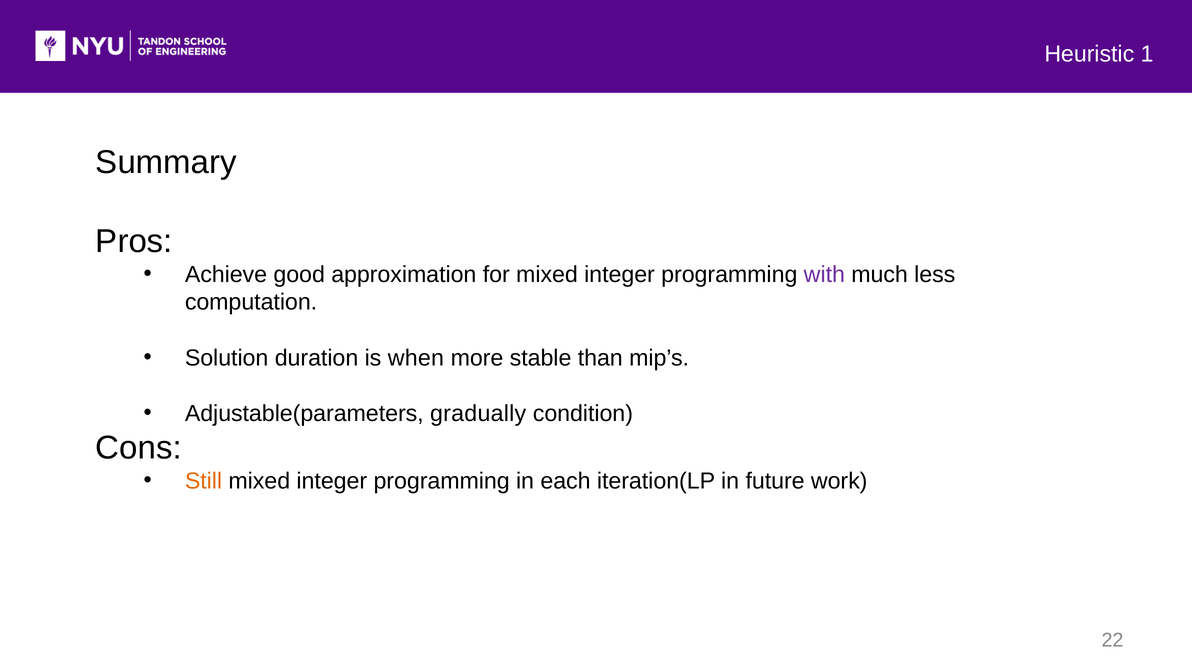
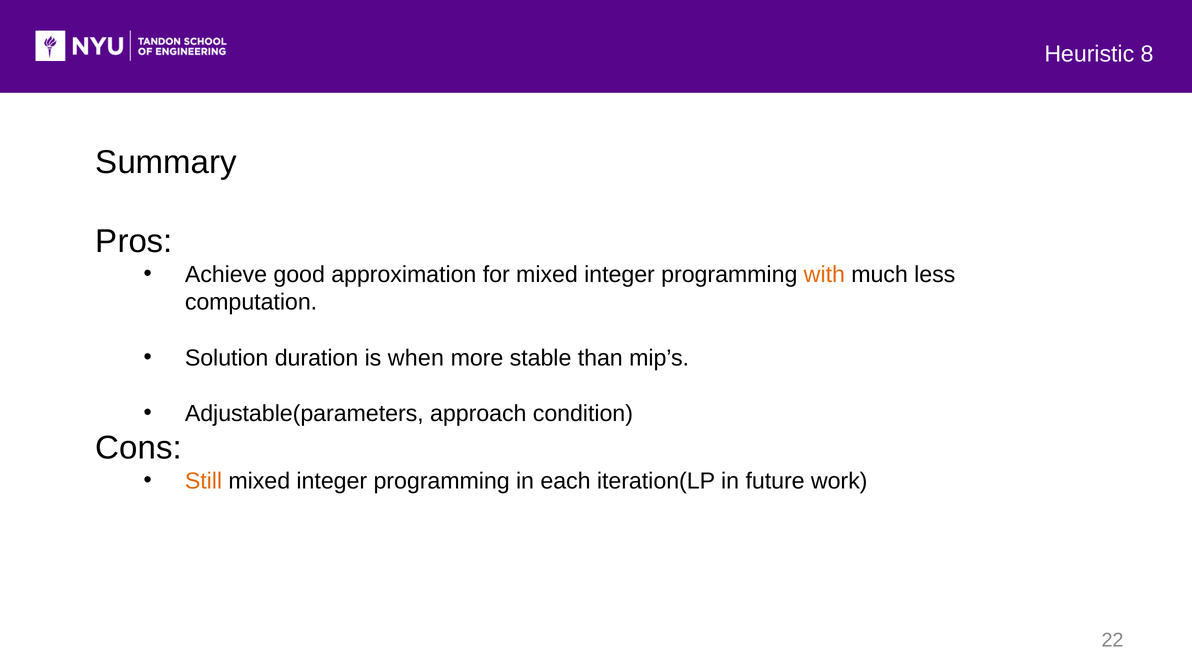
1: 1 -> 8
with colour: purple -> orange
gradually: gradually -> approach
